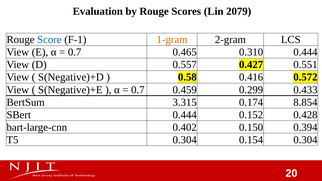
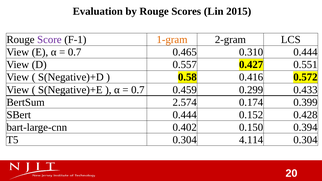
2079: 2079 -> 2015
Score colour: blue -> purple
3.315: 3.315 -> 2.574
8.854: 8.854 -> 0.399
0.154: 0.154 -> 4.114
